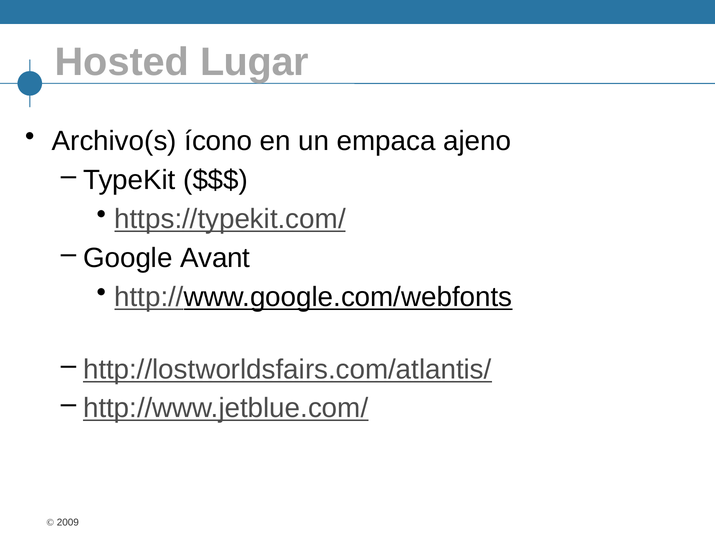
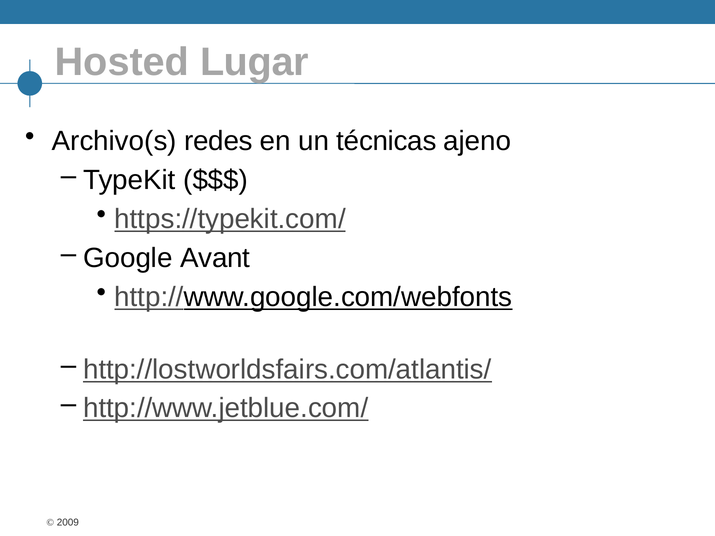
ícono: ícono -> redes
empaca: empaca -> técnicas
